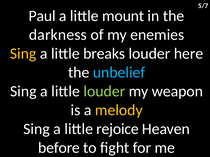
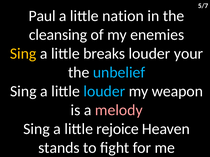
mount: mount -> nation
darkness: darkness -> cleansing
here: here -> your
louder at (104, 92) colour: light green -> light blue
melody colour: yellow -> pink
before: before -> stands
